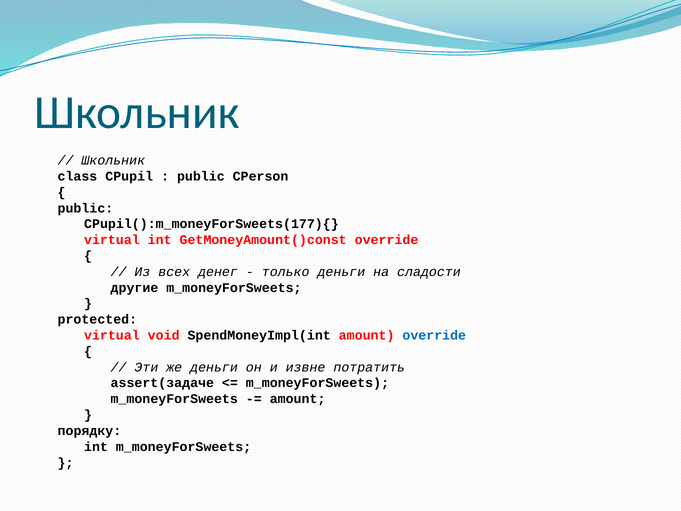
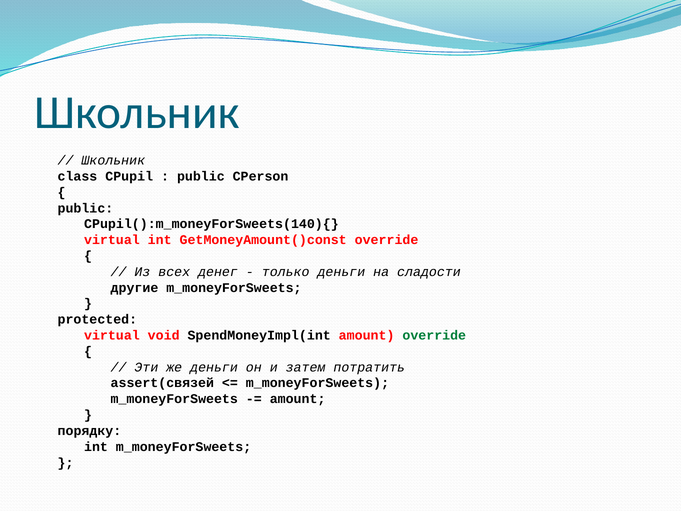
CPupil():m_moneyForSweets(177){: CPupil():m_moneyForSweets(177){ -> CPupil():m_moneyForSweets(140){
override at (434, 335) colour: blue -> green
извне: извне -> затем
assert(задаче: assert(задаче -> assert(связей
